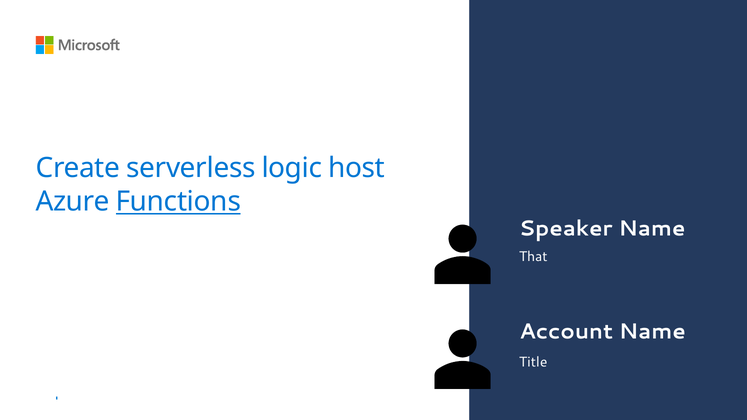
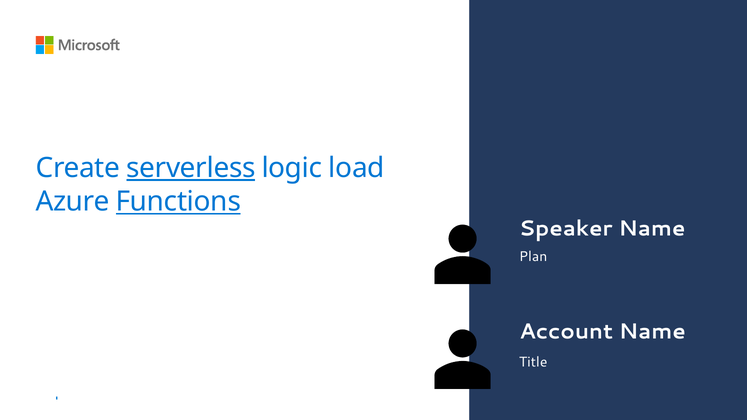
serverless underline: none -> present
host: host -> load
That: That -> Plan
